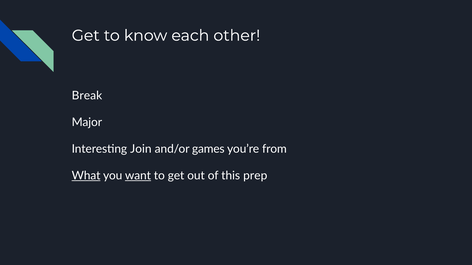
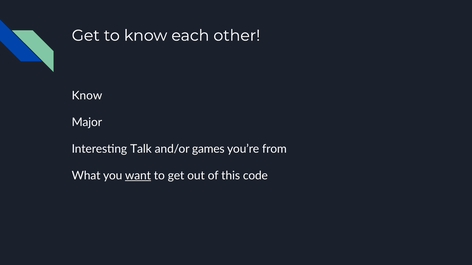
Break at (87, 96): Break -> Know
Join: Join -> Talk
What underline: present -> none
prep: prep -> code
